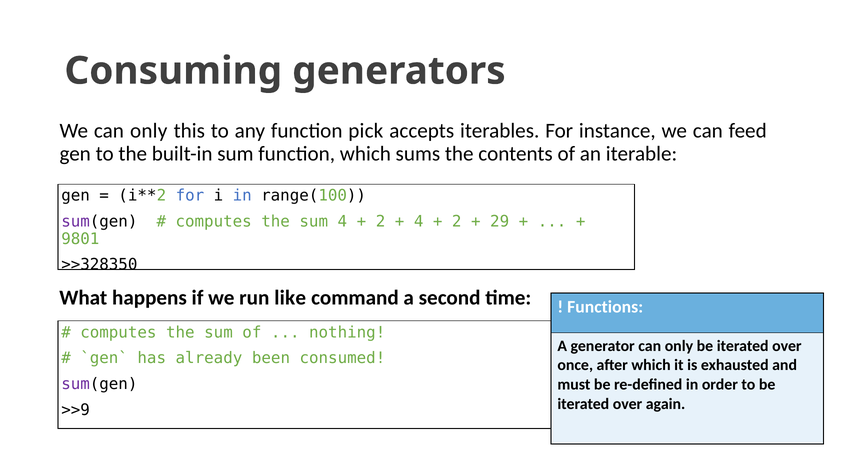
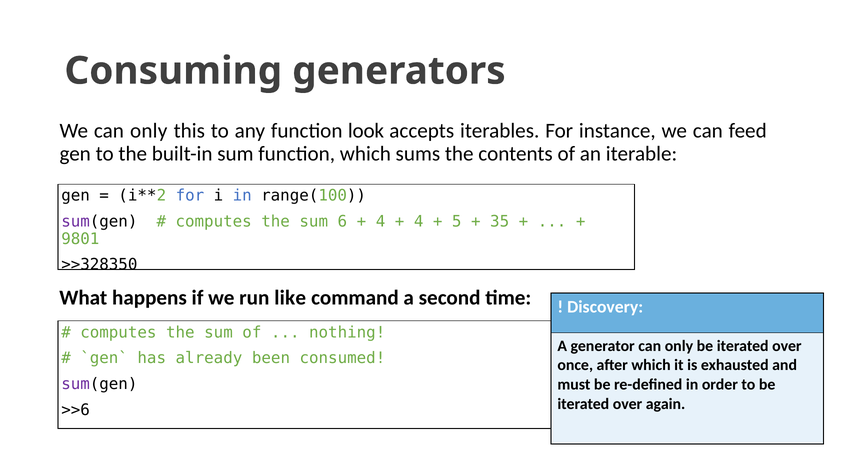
pick: pick -> look
sum 4: 4 -> 6
2 at (381, 222): 2 -> 4
2 at (457, 222): 2 -> 5
29: 29 -> 35
Functions: Functions -> Discovery
>>9: >>9 -> >>6
